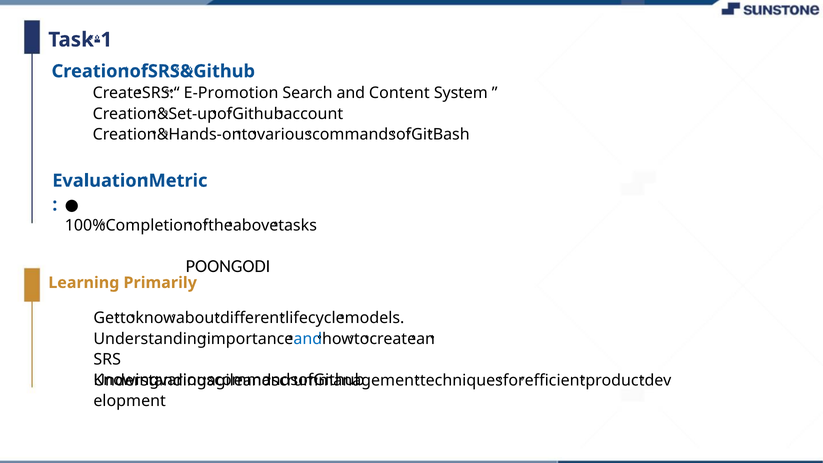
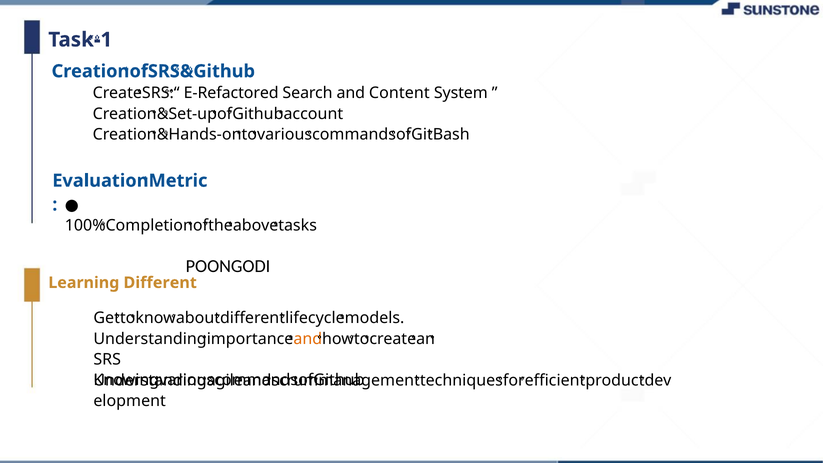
E-Promotion: E-Promotion -> E-Refactored
Learning Primarily: Primarily -> Different
and at (308, 339) colour: blue -> orange
